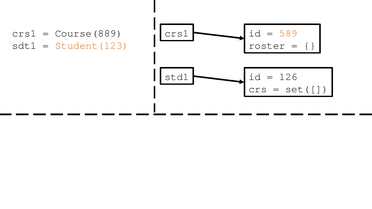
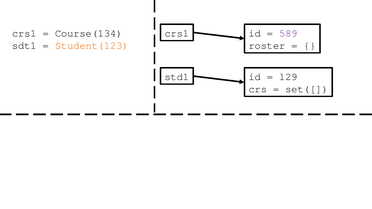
Course(889: Course(889 -> Course(134
589 colour: orange -> purple
126: 126 -> 129
